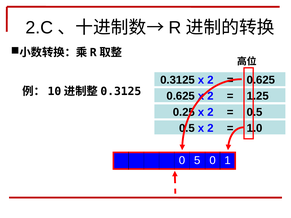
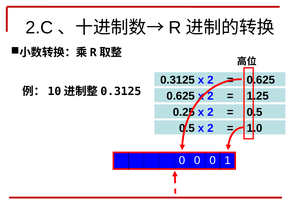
5 at (197, 161): 5 -> 0
